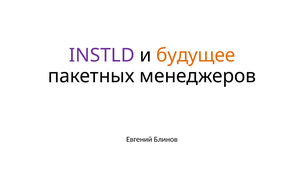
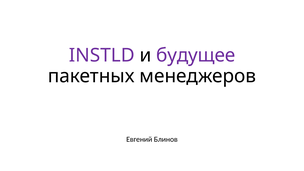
будущее colour: orange -> purple
